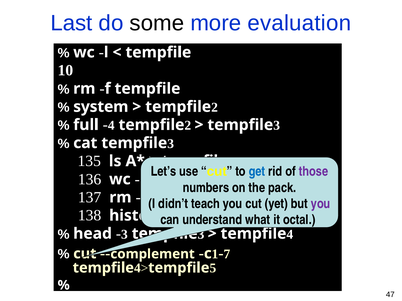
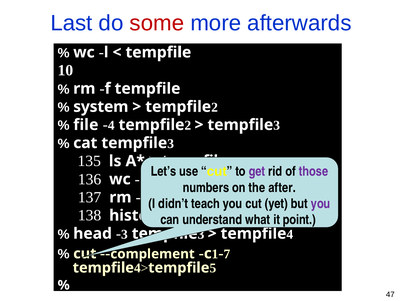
some colour: black -> red
evaluation: evaluation -> afterwards
full: full -> file
get colour: blue -> purple
pack: pack -> after
octal: octal -> point
